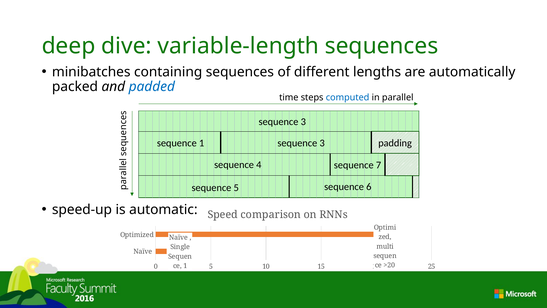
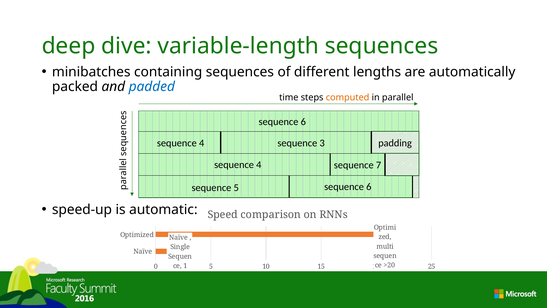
computed colour: blue -> orange
3 at (303, 122): 3 -> 6
1 at (202, 143): 1 -> 4
